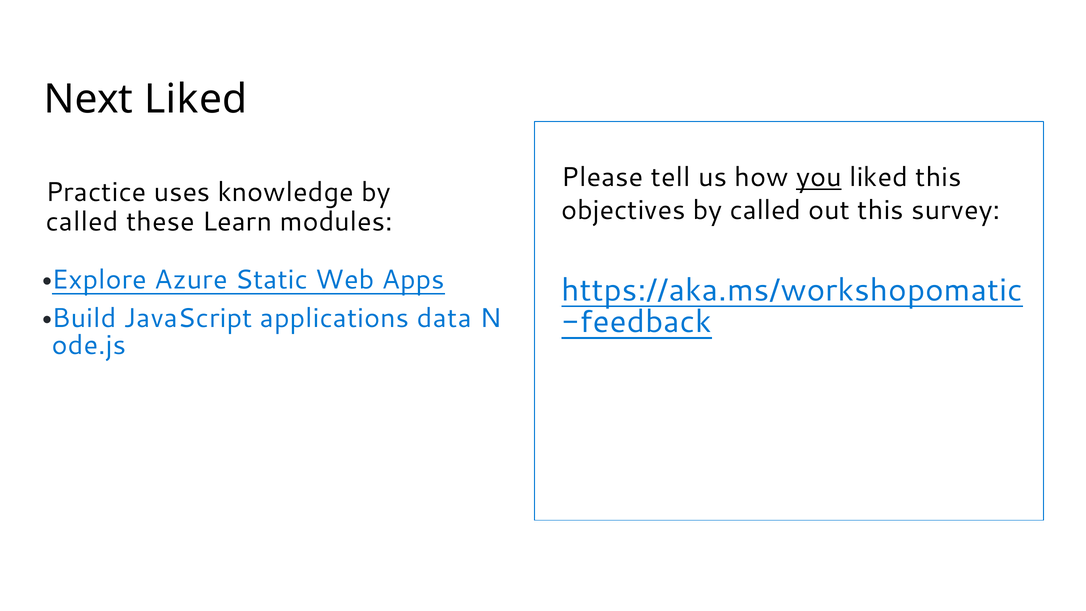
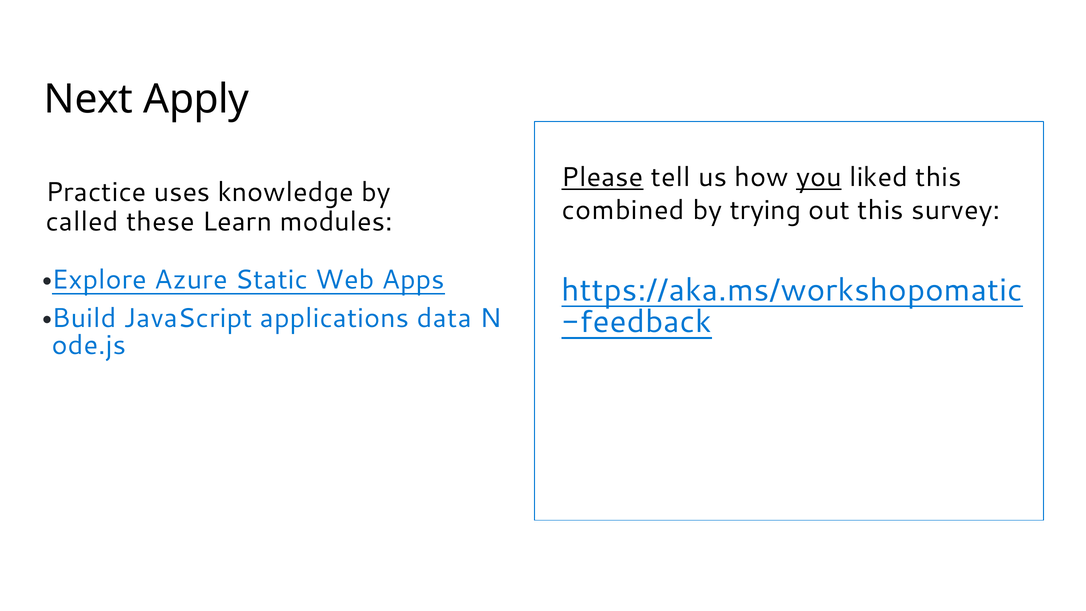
Next Liked: Liked -> Apply
Please underline: none -> present
objectives: objectives -> combined
called at (766, 210): called -> trying
